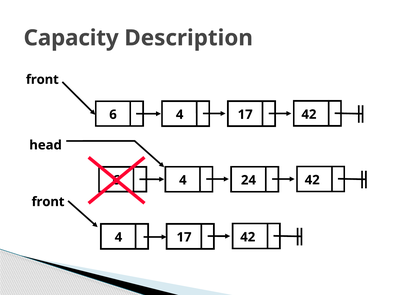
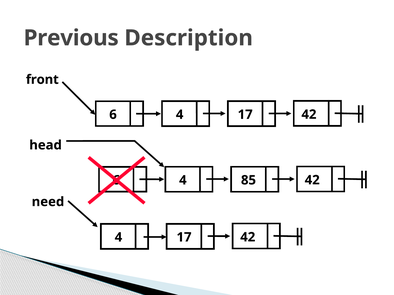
Capacity: Capacity -> Previous
24: 24 -> 85
front at (48, 202): front -> need
